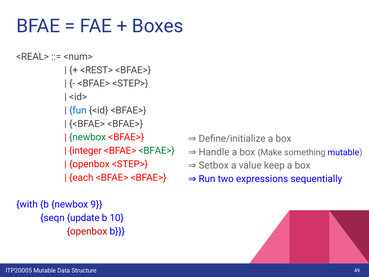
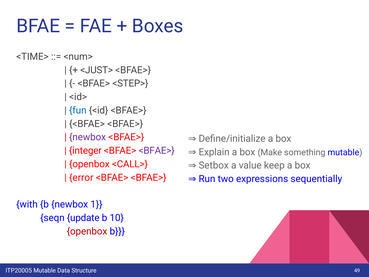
<REAL>: <REAL> -> <TIME>
<REST>: <REST> -> <JUST>
newbox at (88, 137) colour: green -> purple
<BFAE> at (157, 151) colour: green -> purple
Handle: Handle -> Explain
openbox <STEP>: <STEP> -> <CALL>
each: each -> error
9: 9 -> 1
